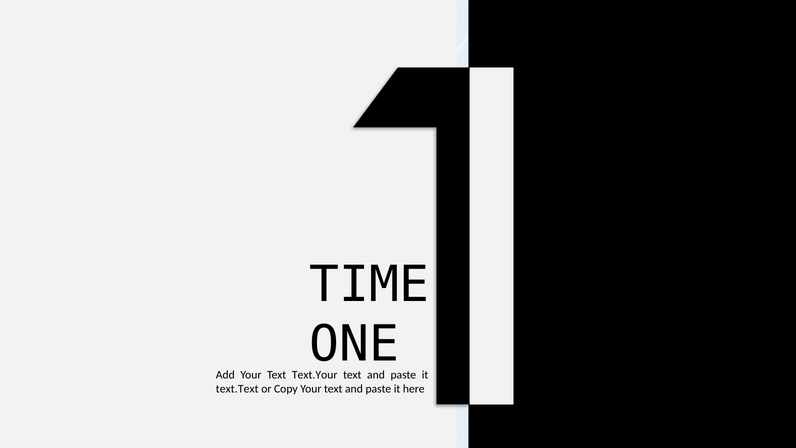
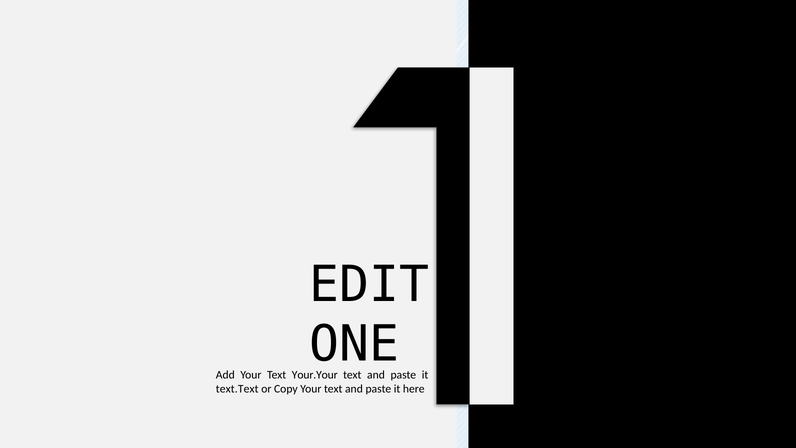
TIME: TIME -> EDIT
Text.Your: Text.Your -> Your.Your
